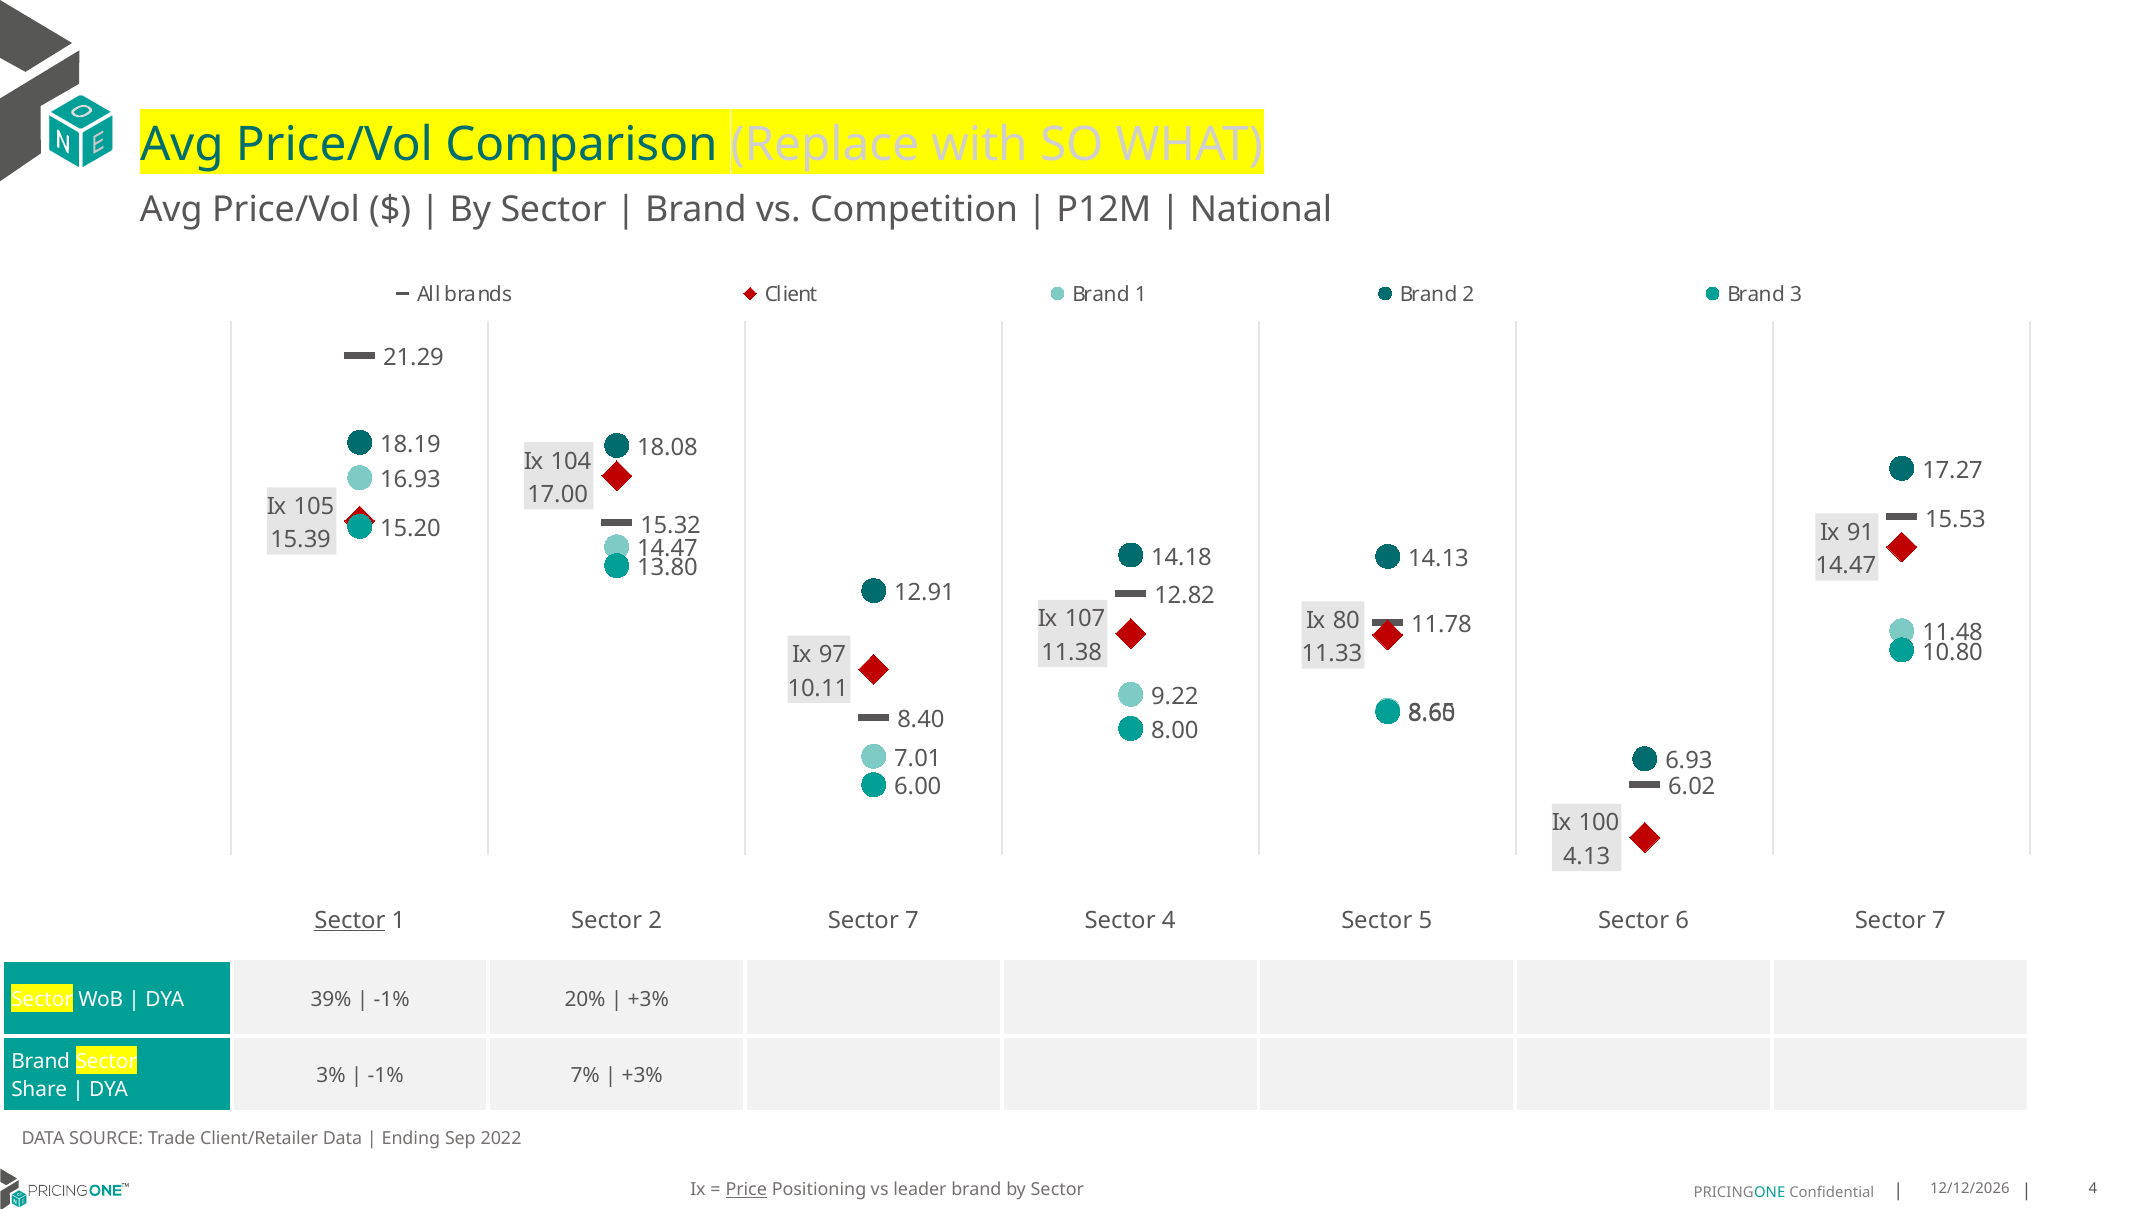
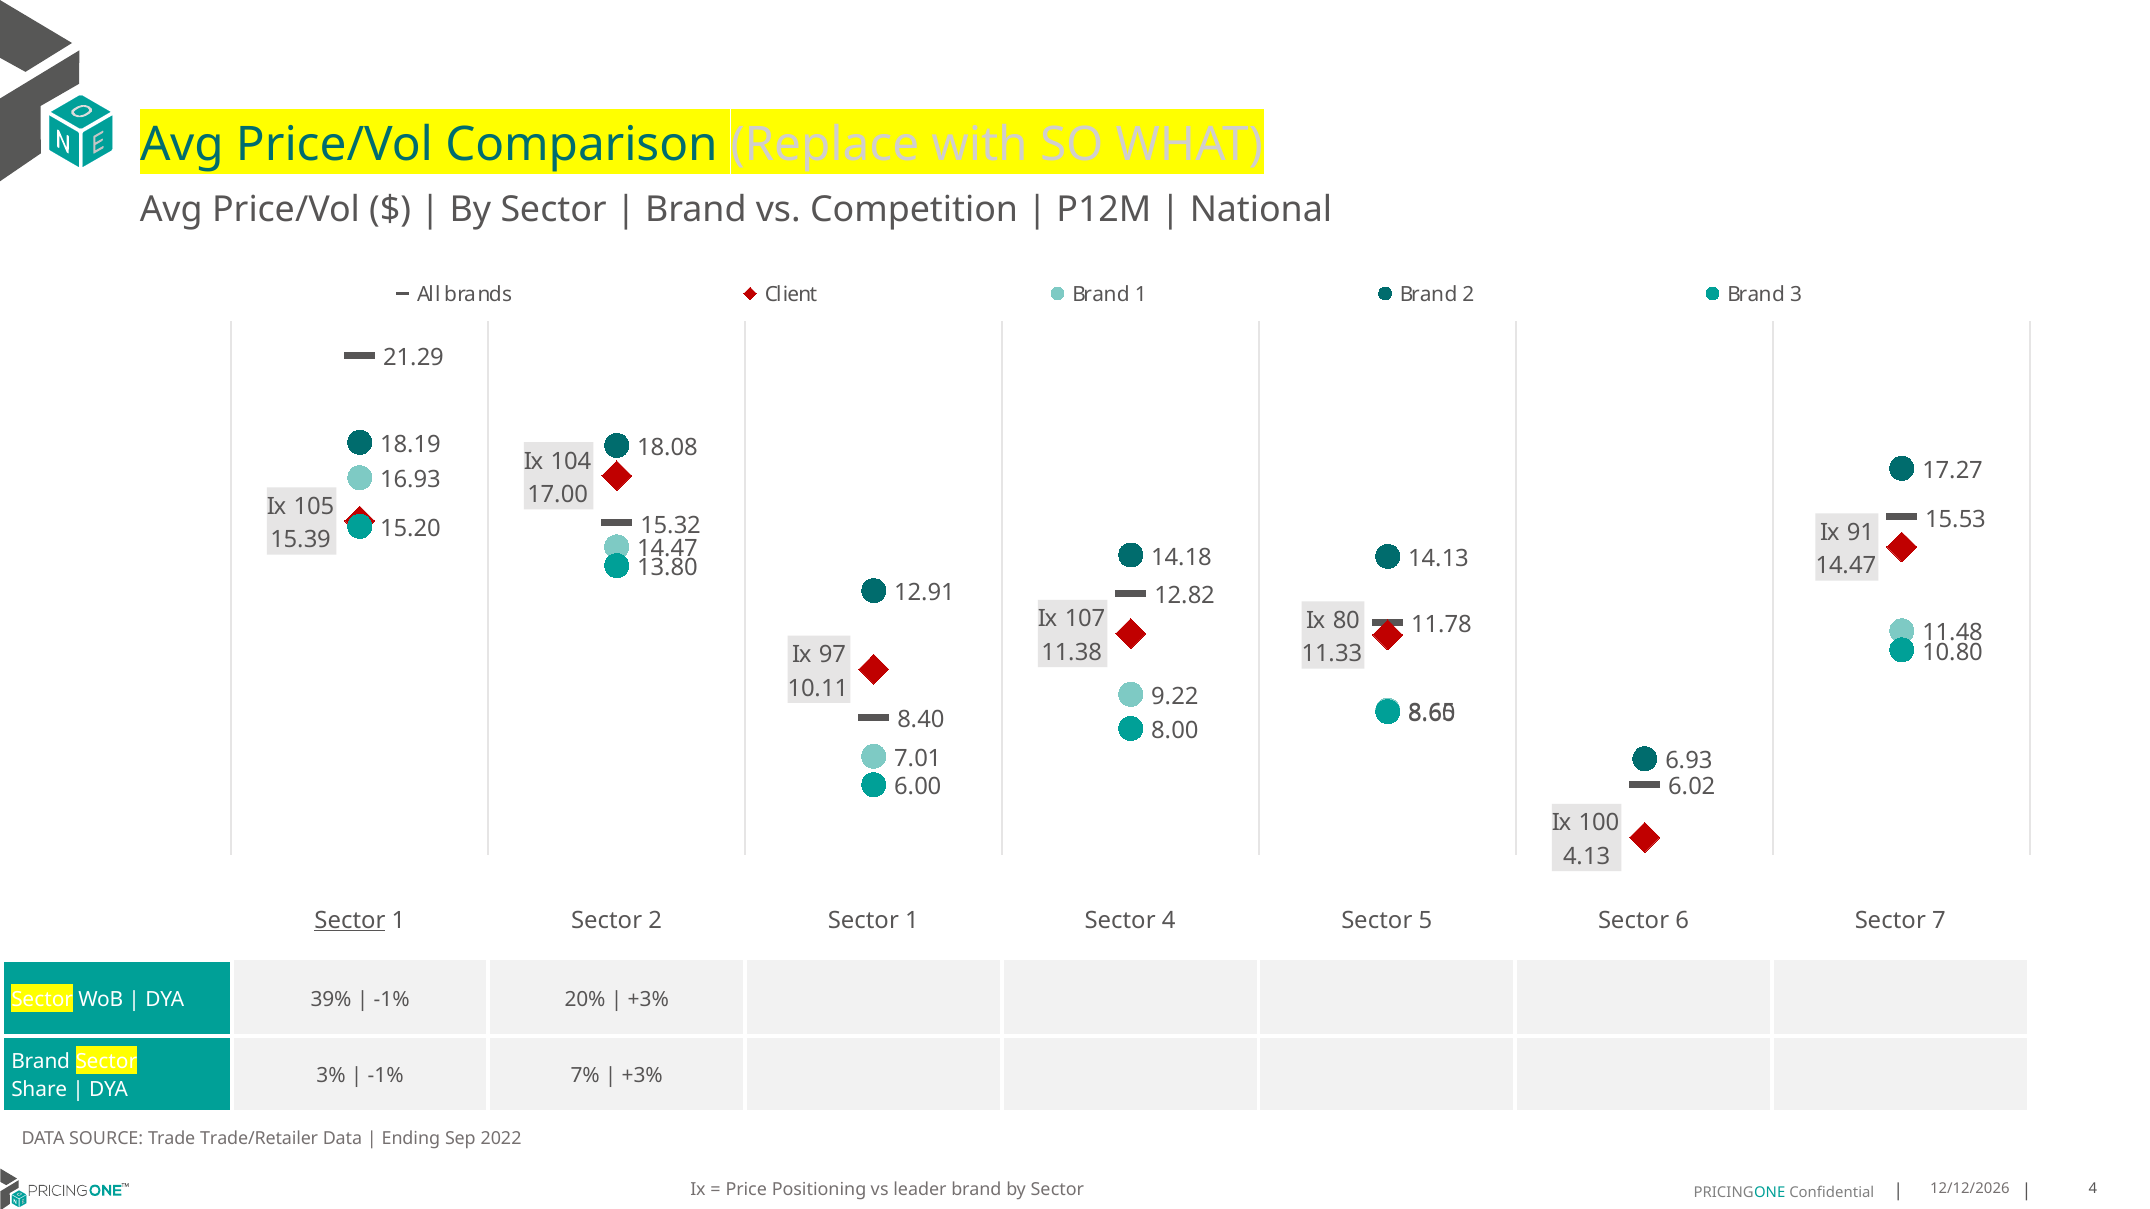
2 Sector 7: 7 -> 1
Client/Retailer: Client/Retailer -> Trade/Retailer
Price underline: present -> none
